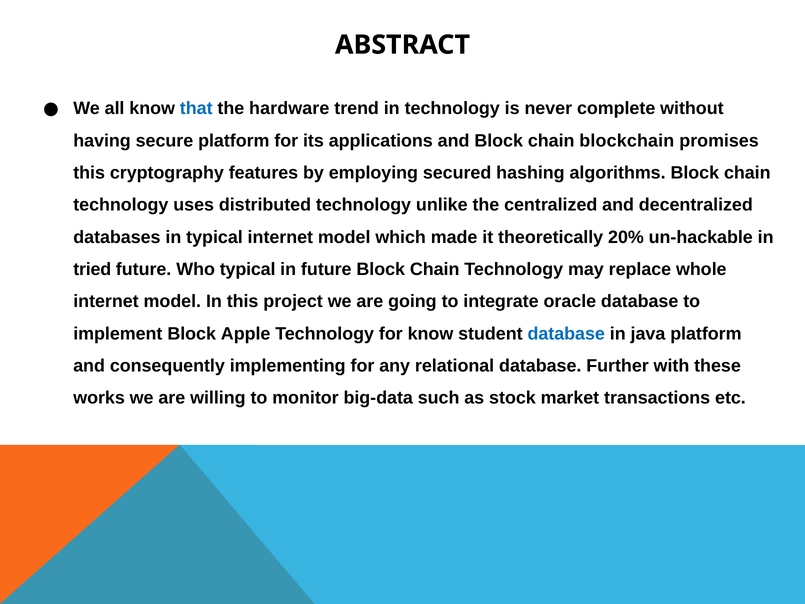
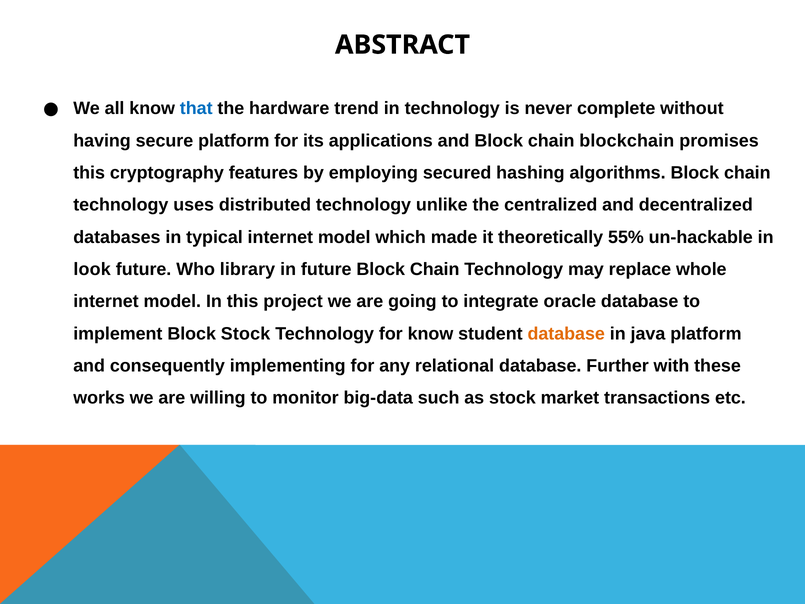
20%: 20% -> 55%
tried: tried -> look
Who typical: typical -> library
Block Apple: Apple -> Stock
database at (566, 334) colour: blue -> orange
